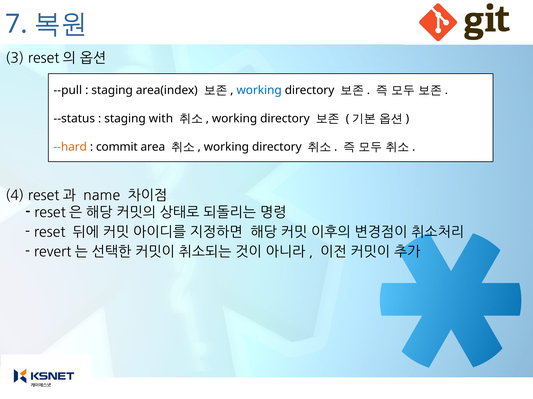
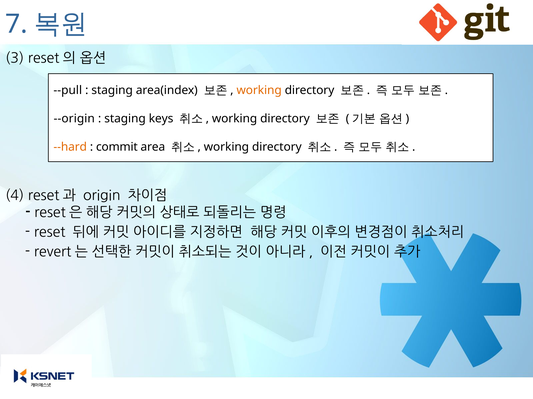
working at (259, 90) colour: blue -> orange
--status: --status -> --origin
with: with -> keys
name: name -> origin
